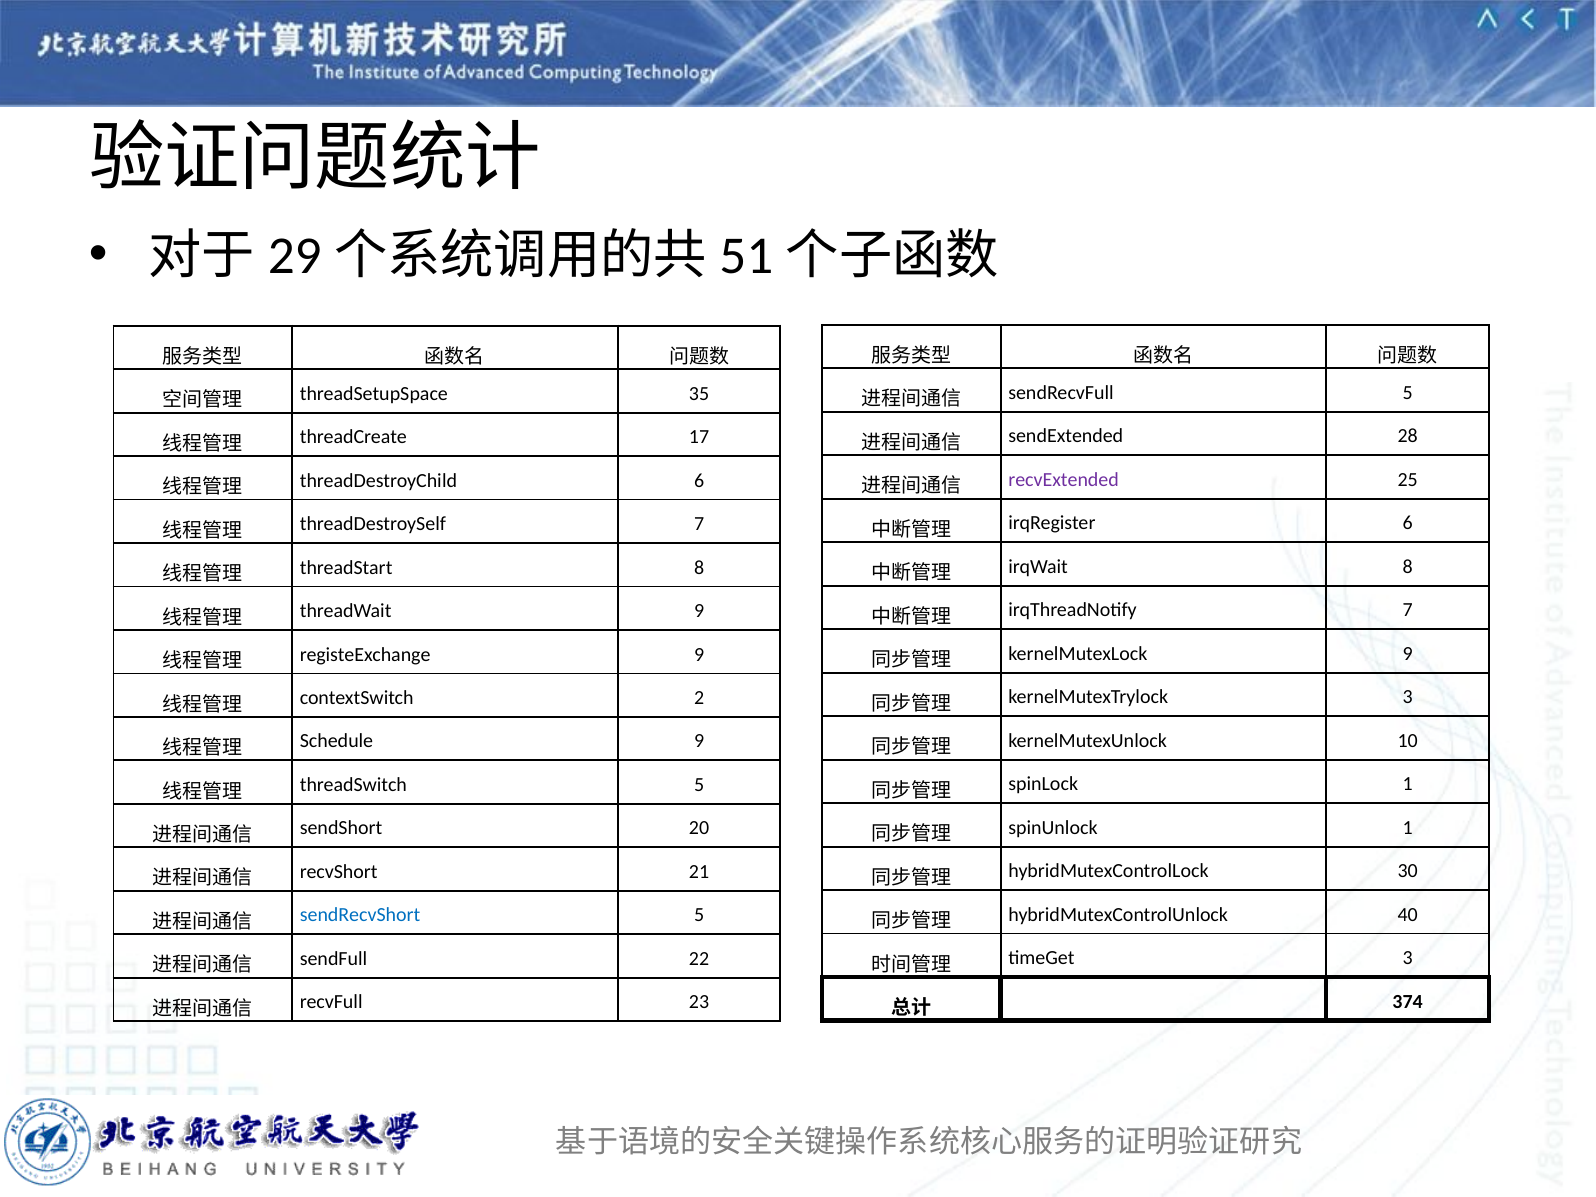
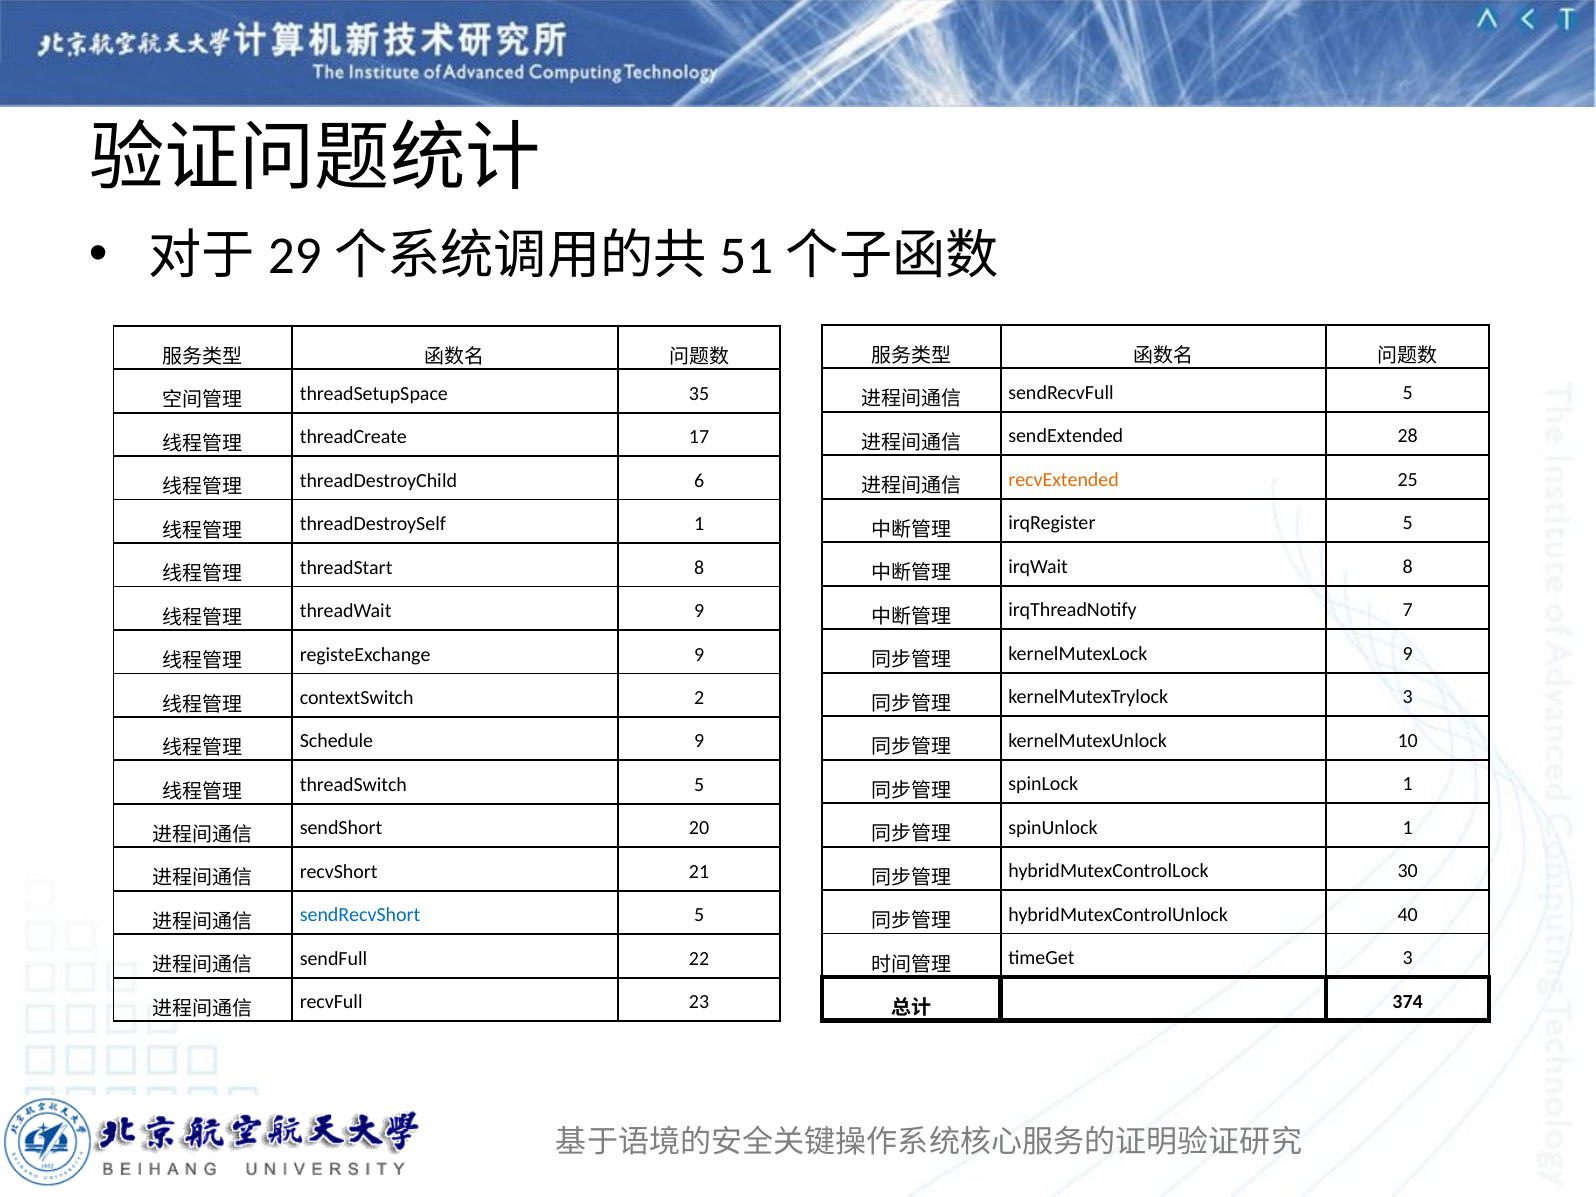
recvExtended colour: purple -> orange
irqRegister 6: 6 -> 5
threadDestroySelf 7: 7 -> 1
